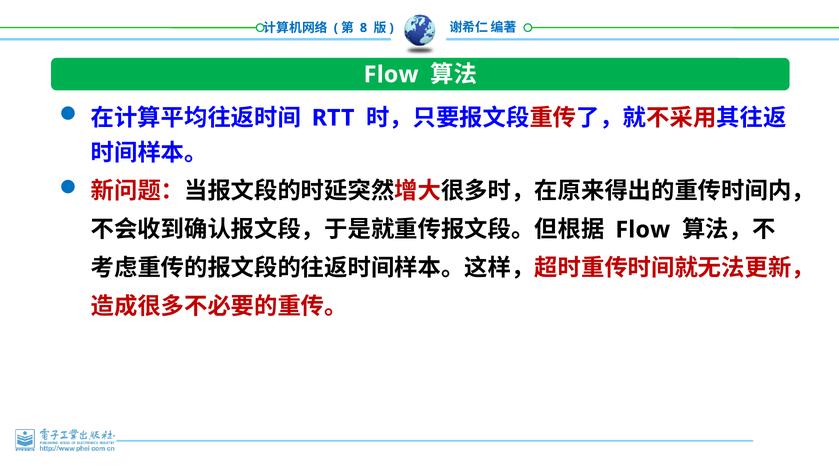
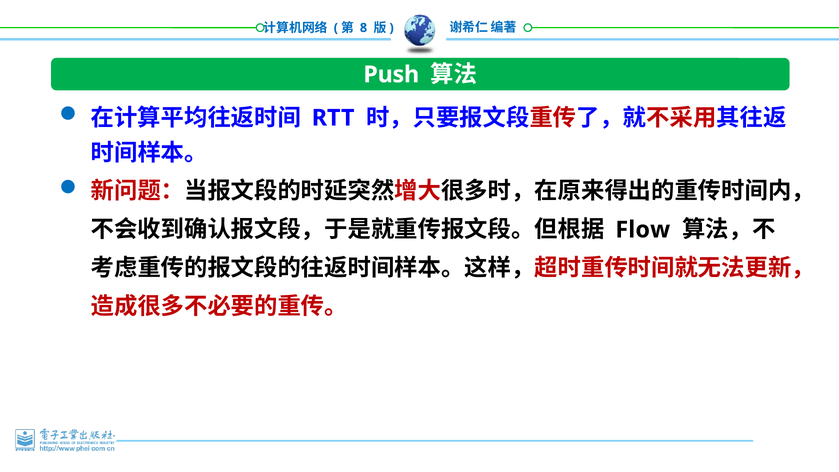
Flow at (391, 75): Flow -> Push
